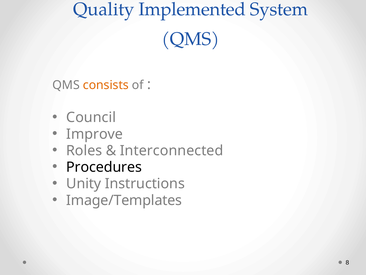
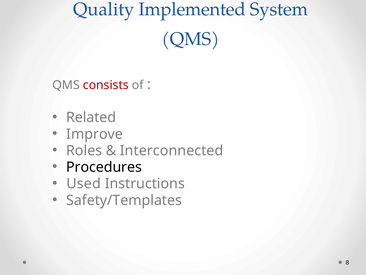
consists colour: orange -> red
Council: Council -> Related
Unity: Unity -> Used
Image/Templates: Image/Templates -> Safety/Templates
